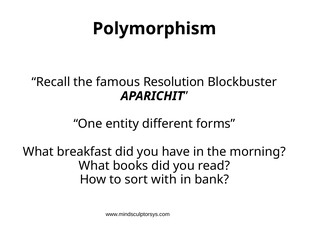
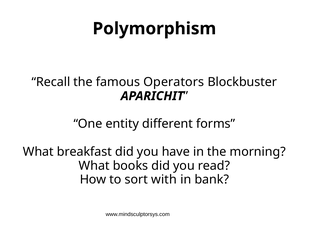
Resolution: Resolution -> Operators
